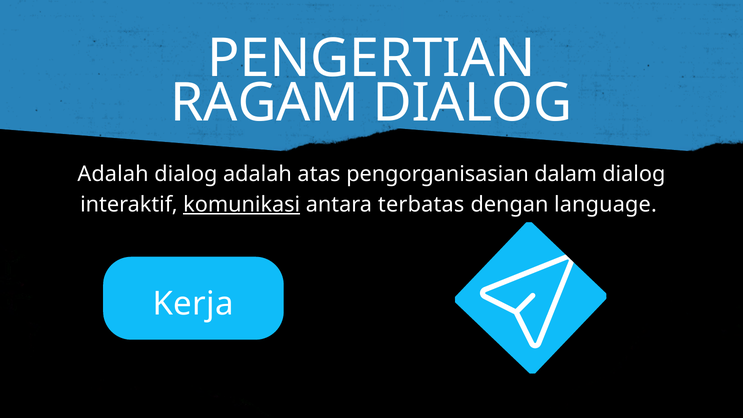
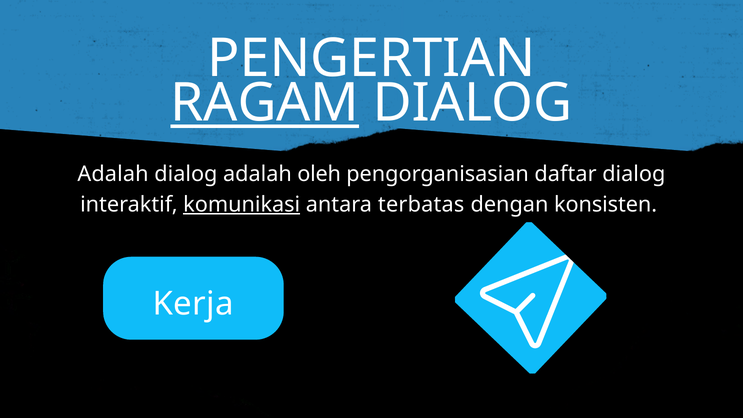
RAGAM underline: none -> present
atas: atas -> oleh
dalam: dalam -> daftar
language: language -> konsisten
